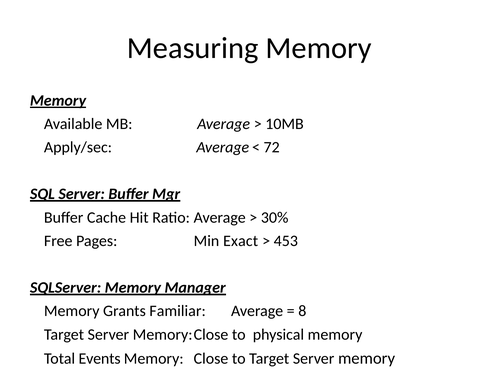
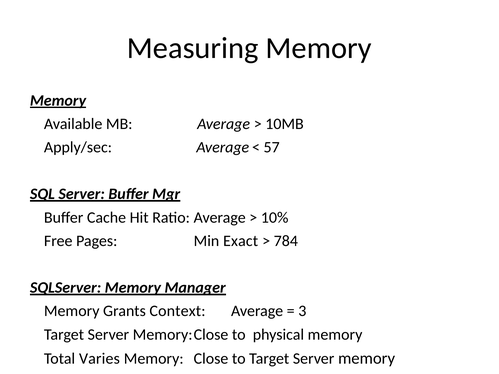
72: 72 -> 57
30%: 30% -> 10%
453: 453 -> 784
Familiar: Familiar -> Context
8: 8 -> 3
Events: Events -> Varies
